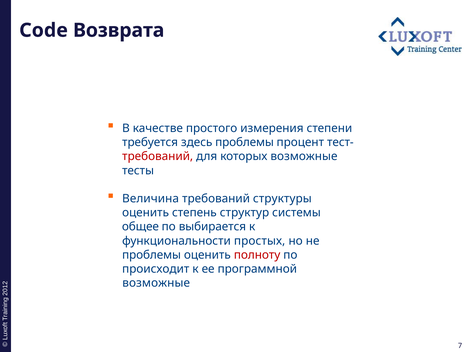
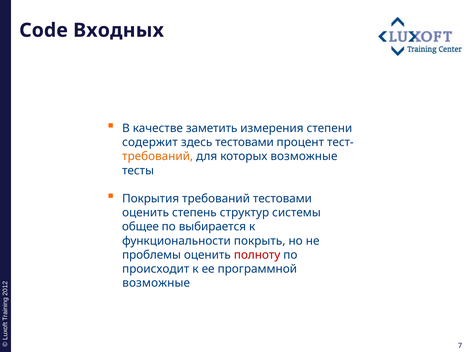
Возврата: Возврата -> Входных
простого: простого -> заметить
требуется: требуется -> содержит
здесь проблемы: проблемы -> тестовами
требований at (158, 156) colour: red -> orange
Величина: Величина -> Покрытия
требований структуры: структуры -> тестовами
простых: простых -> покрыть
